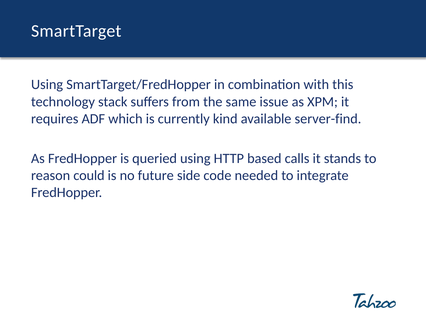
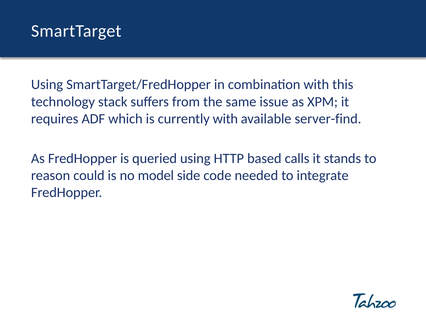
currently kind: kind -> with
future: future -> model
